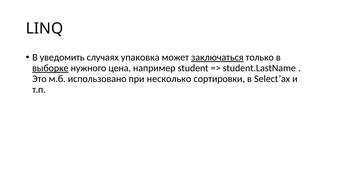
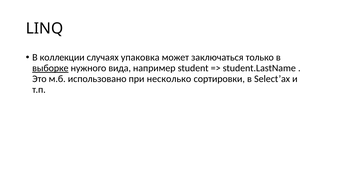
уведомить: уведомить -> коллекции
заключаться underline: present -> none
цена: цена -> вида
